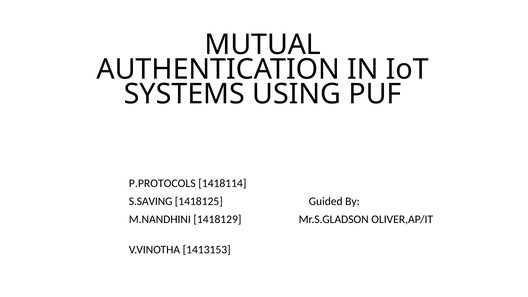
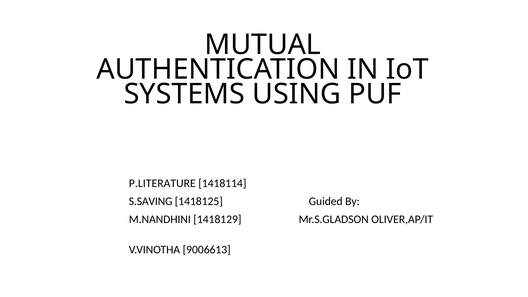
P.PROTOCOLS: P.PROTOCOLS -> P.LITERATURE
1413153: 1413153 -> 9006613
